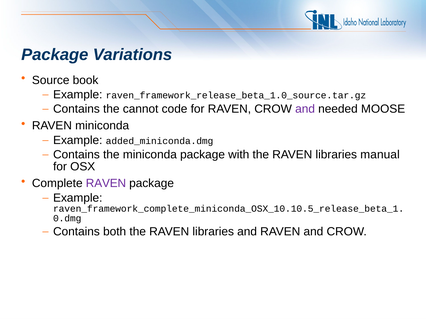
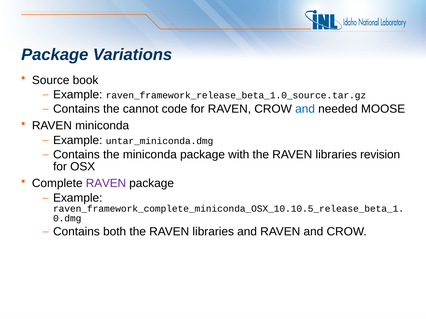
and at (305, 109) colour: purple -> blue
added_miniconda.dmg: added_miniconda.dmg -> untar_miniconda.dmg
manual: manual -> revision
